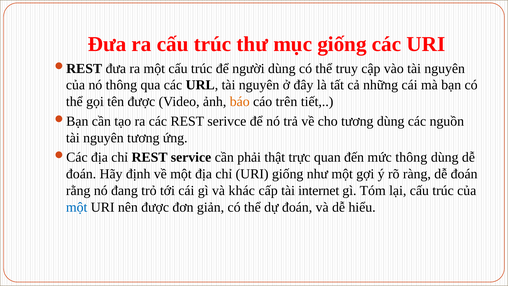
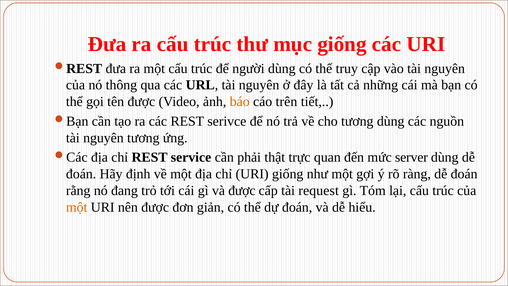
mức thông: thông -> server
và khác: khác -> được
internet: internet -> request
một at (77, 207) colour: blue -> orange
